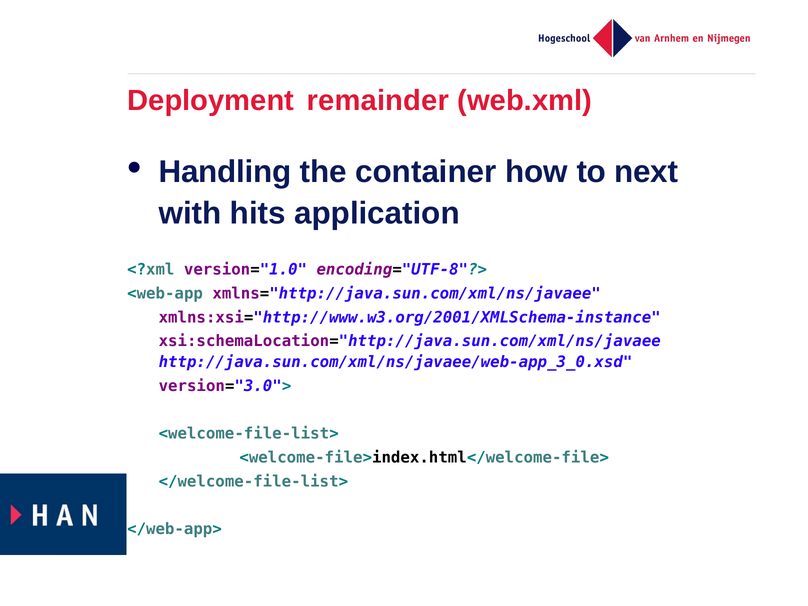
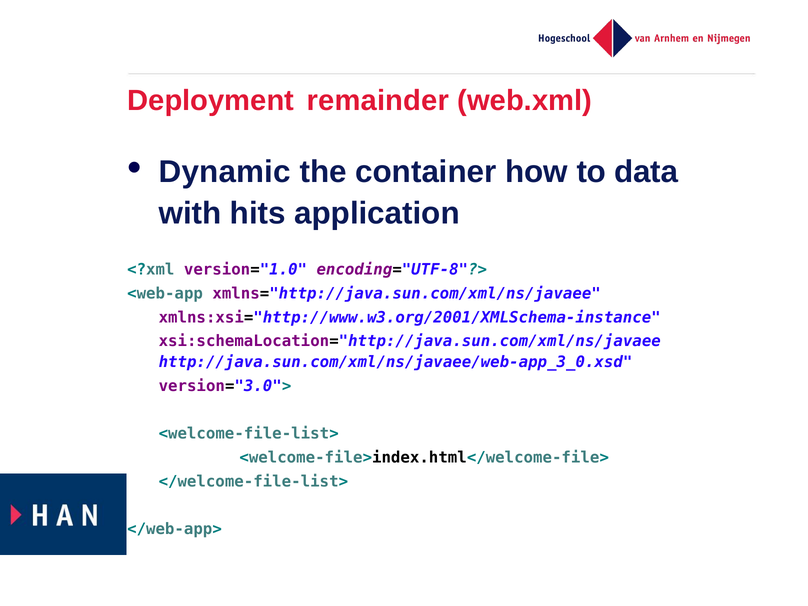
Handling: Handling -> Dynamic
next: next -> data
